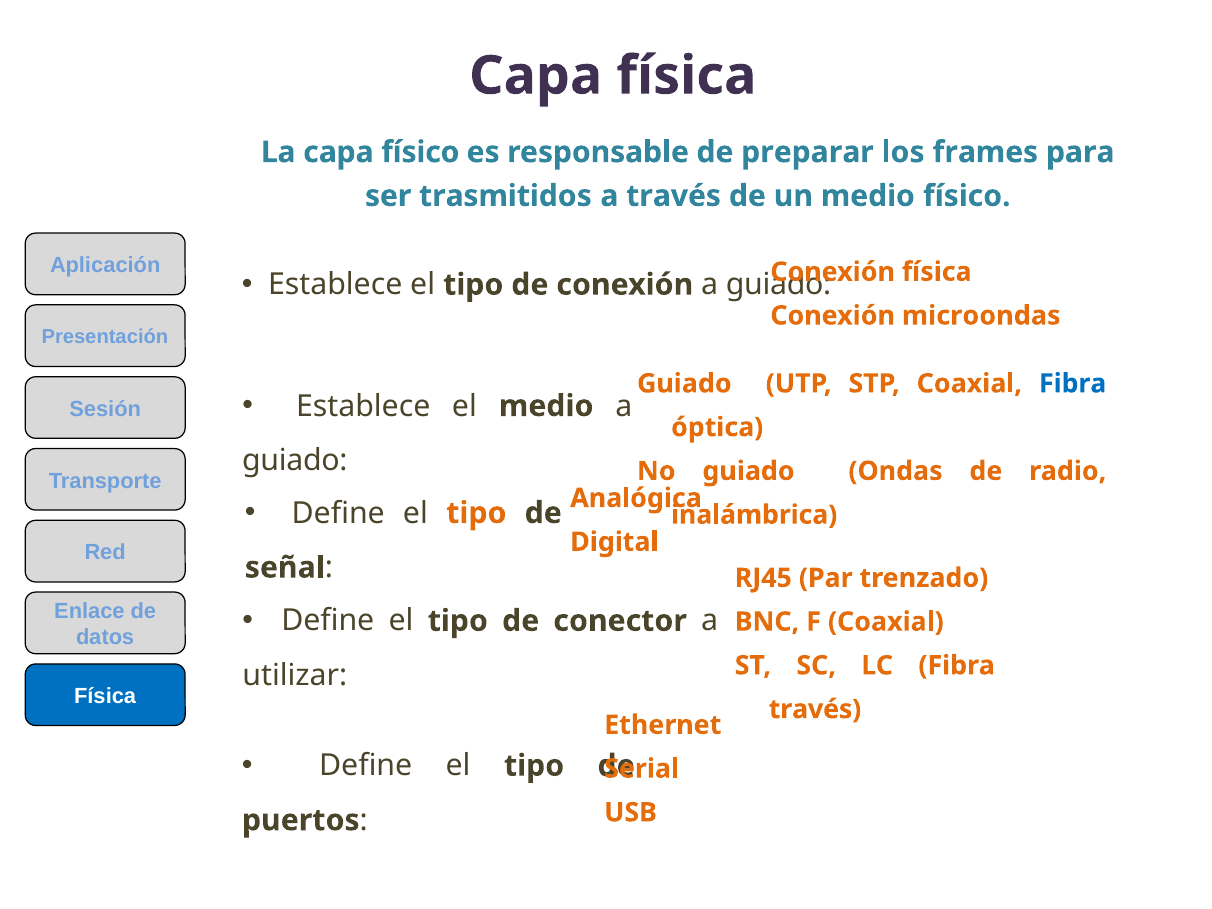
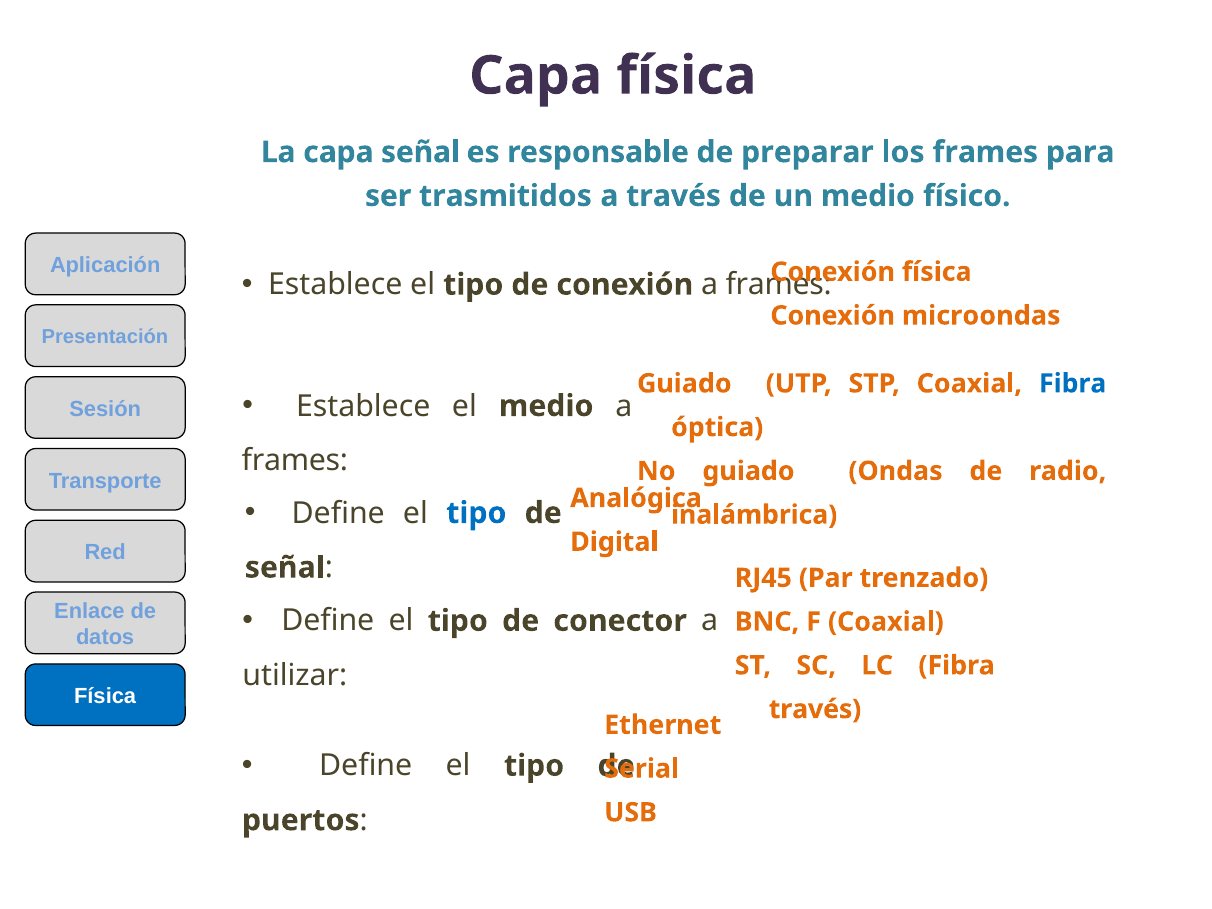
capa físico: físico -> señal
conexión a guiado: guiado -> frames
guiado at (295, 461): guiado -> frames
tipo at (476, 513) colour: orange -> blue
